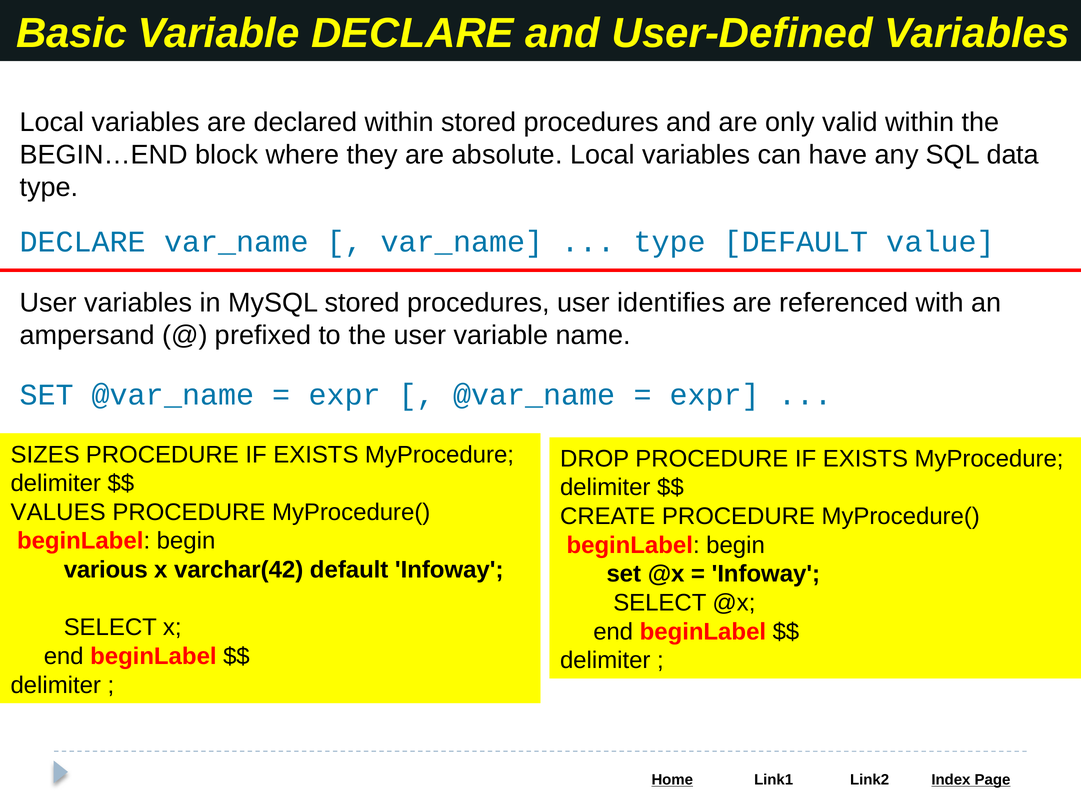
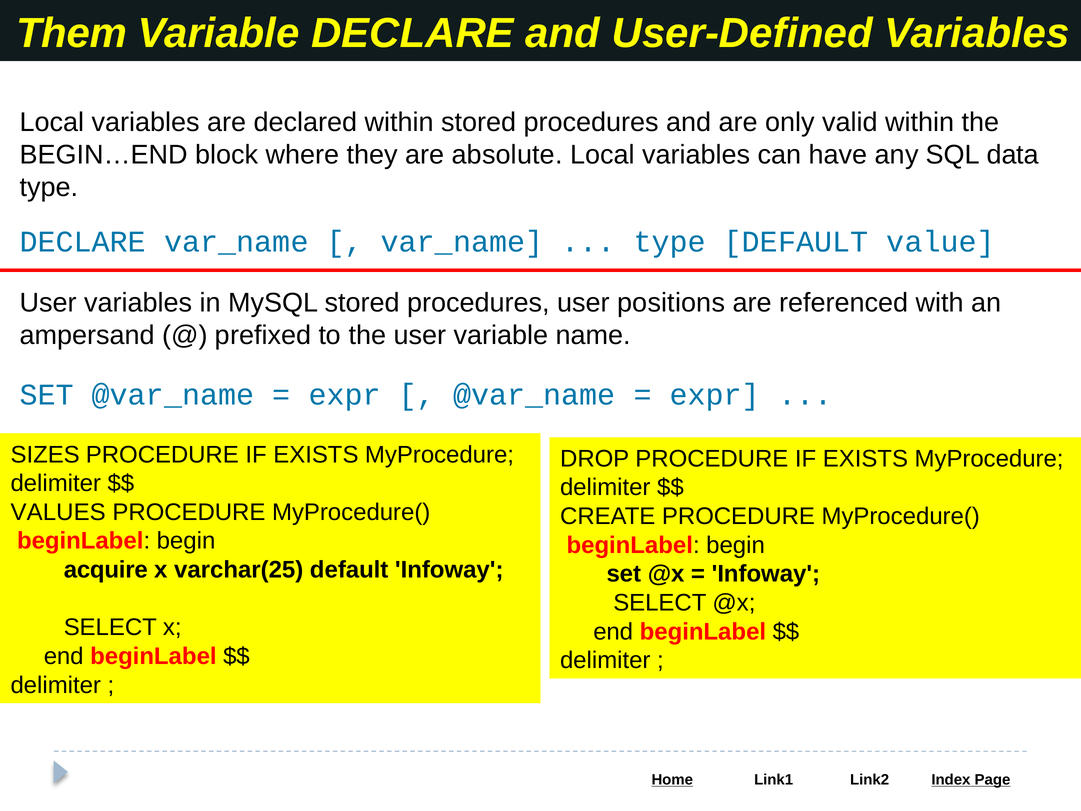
Basic: Basic -> Them
identifies: identifies -> positions
various: various -> acquire
varchar(42: varchar(42 -> varchar(25
